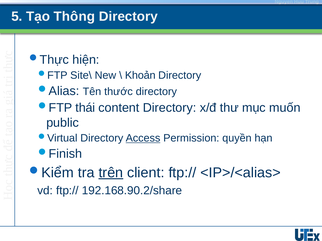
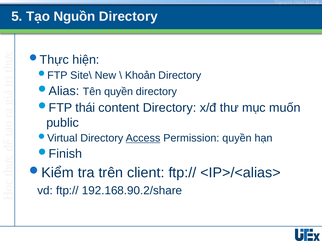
Thông: Thông -> Nguồn
Tên thước: thước -> quyền
trên underline: present -> none
